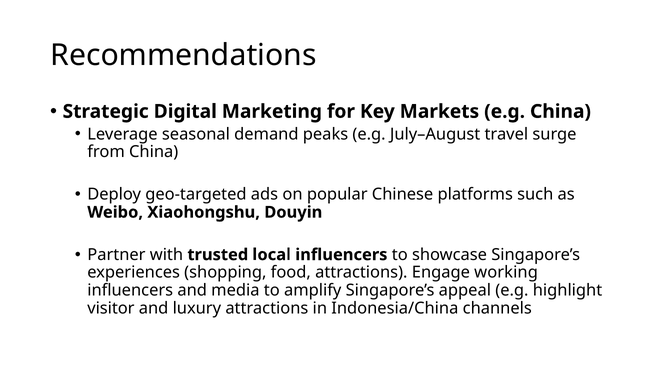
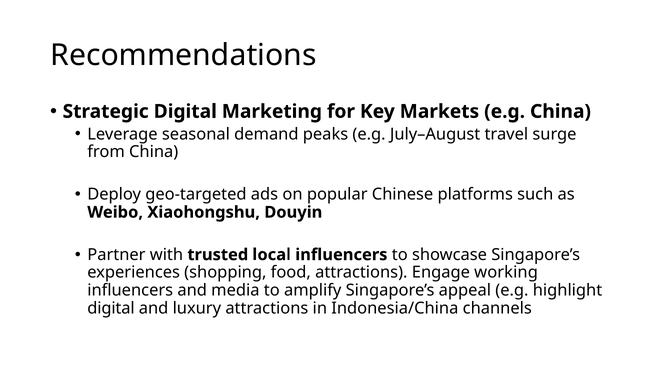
visitor at (111, 308): visitor -> digital
